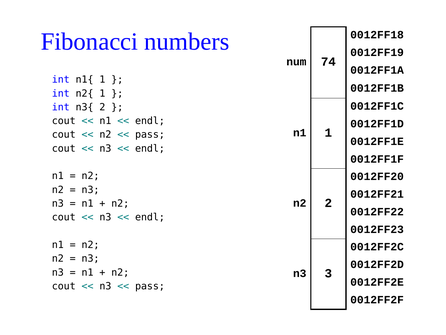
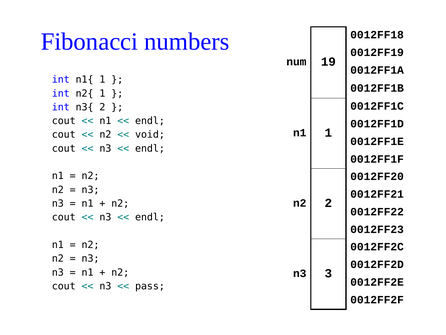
74: 74 -> 19
pass at (150, 135): pass -> void
